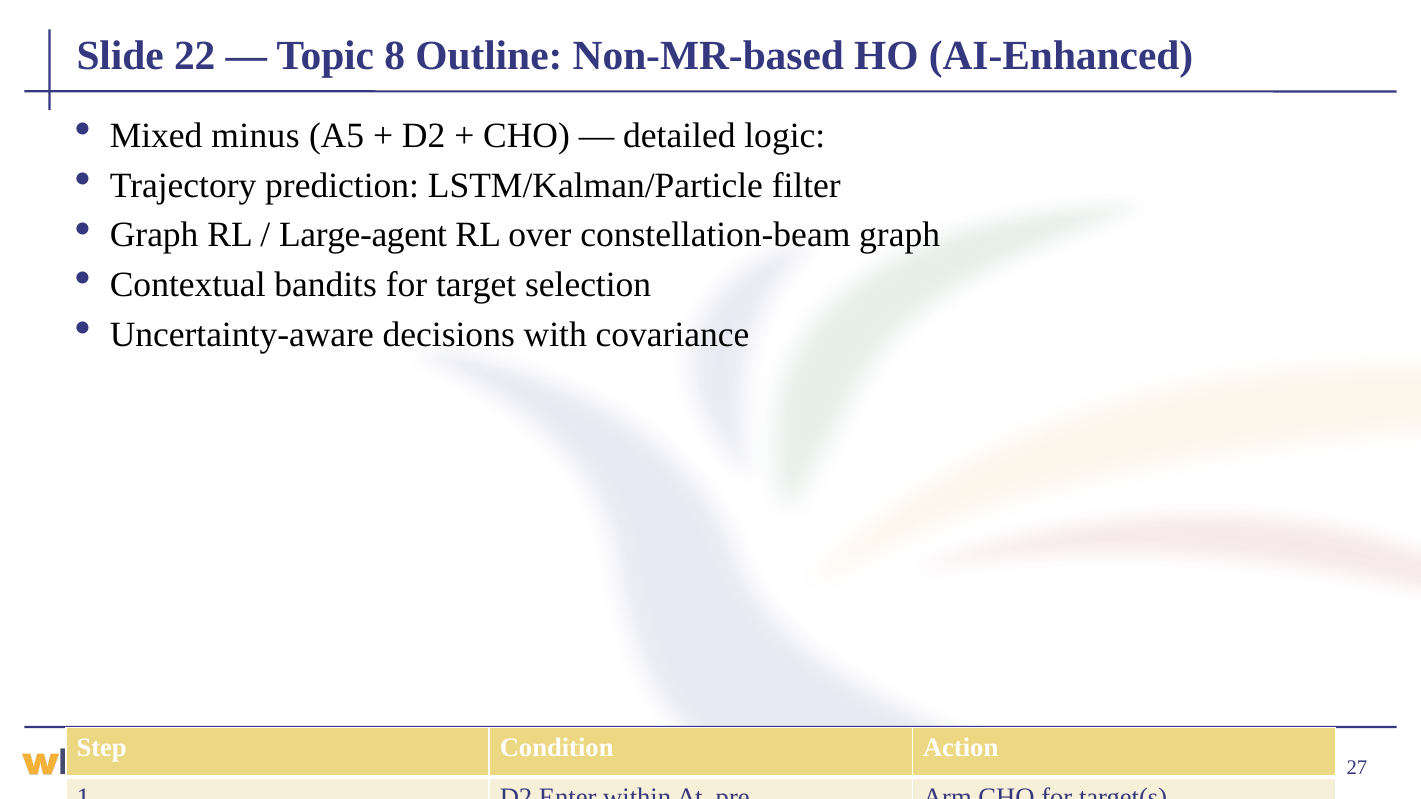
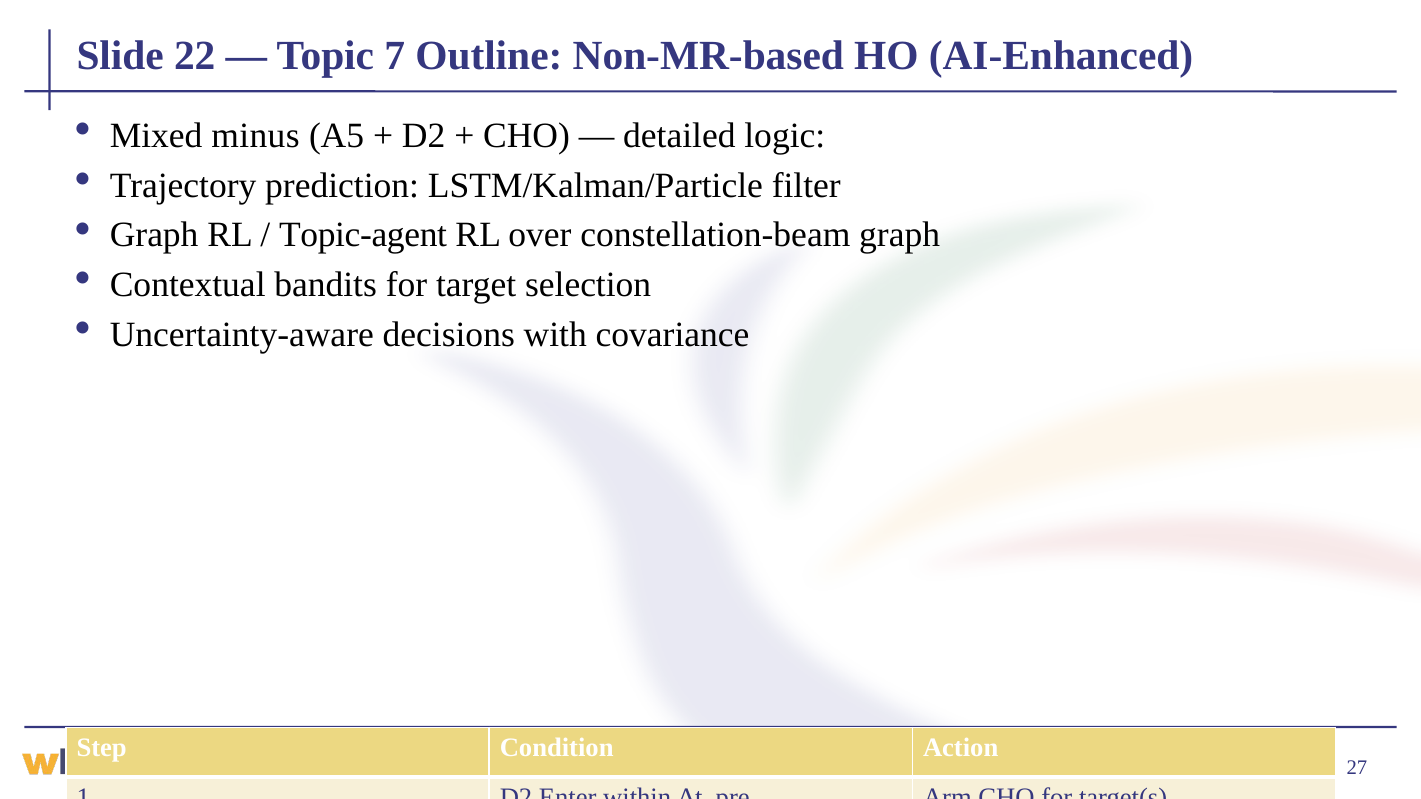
8: 8 -> 7
Large-agent: Large-agent -> Topic-agent
